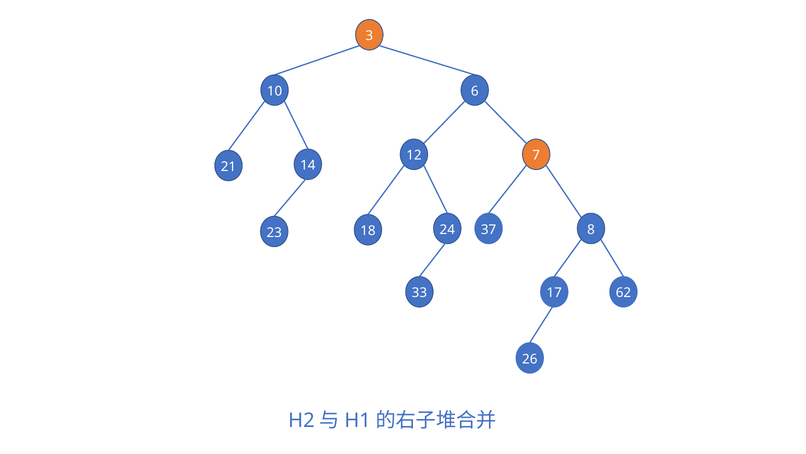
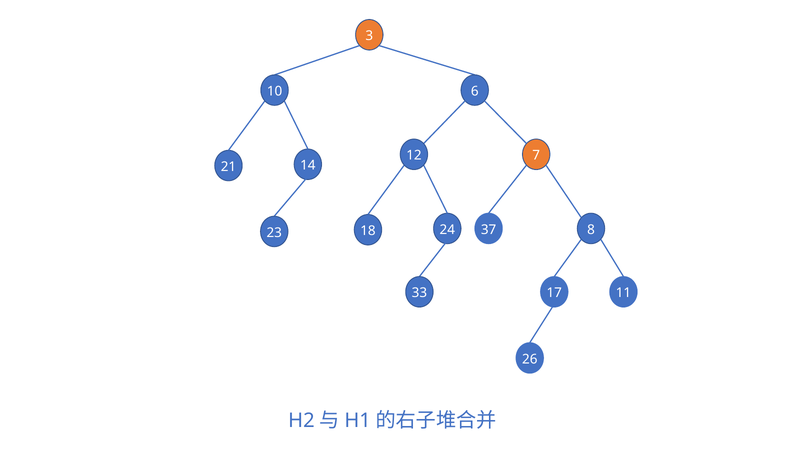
62: 62 -> 11
